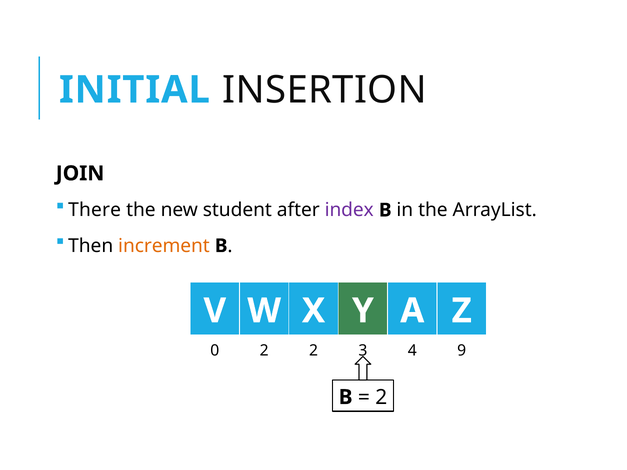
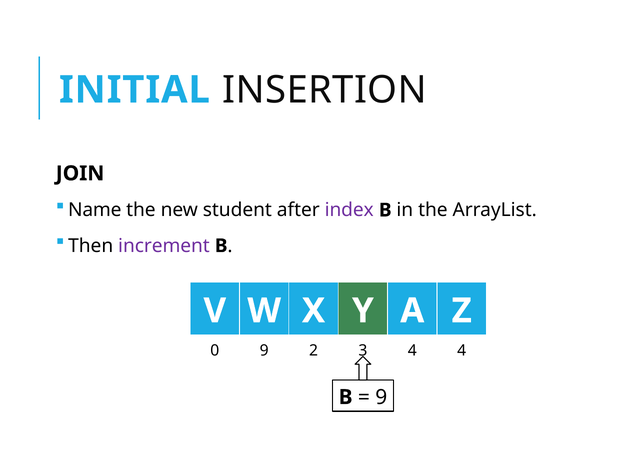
There: There -> Name
increment colour: orange -> purple
0 2: 2 -> 9
4 9: 9 -> 4
2 at (381, 397): 2 -> 9
